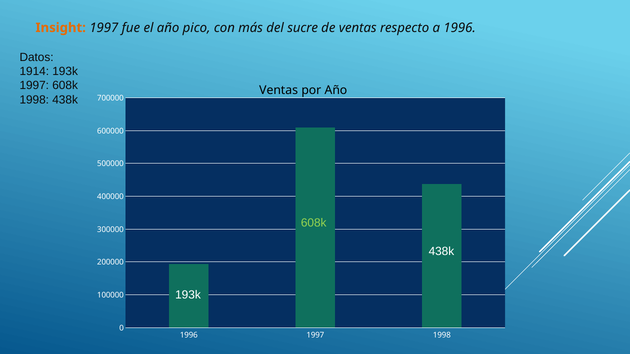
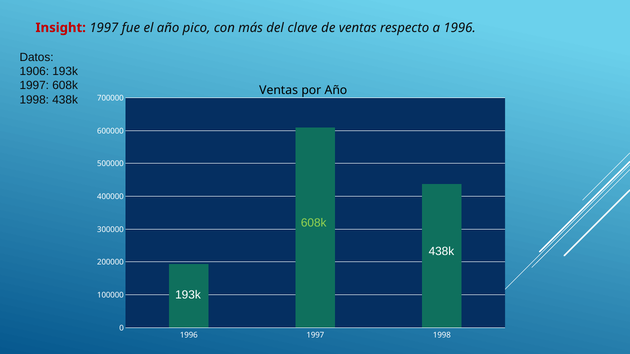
Insight colour: orange -> red
sucre: sucre -> clave
1914: 1914 -> 1906
